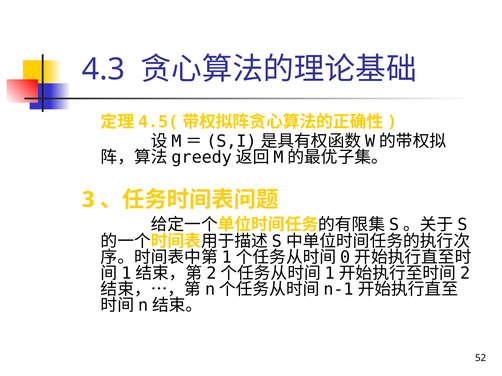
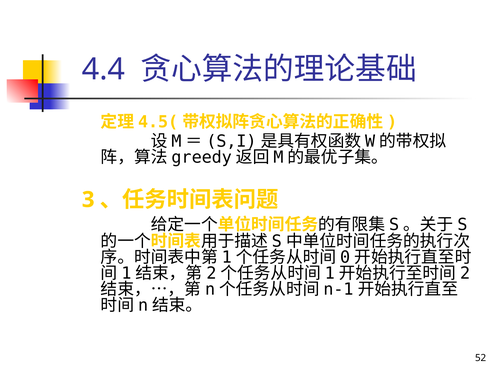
4.3: 4.3 -> 4.4
